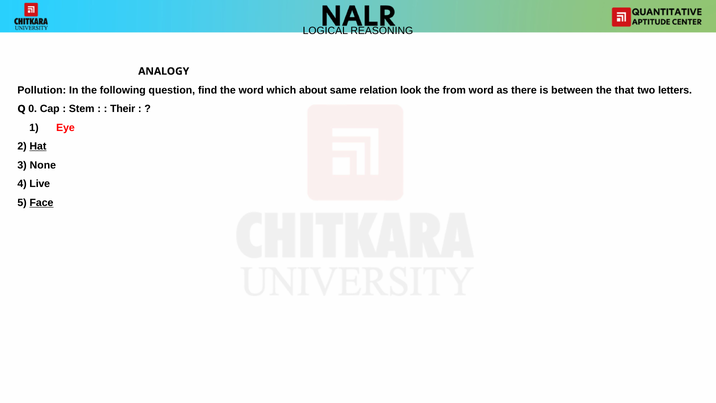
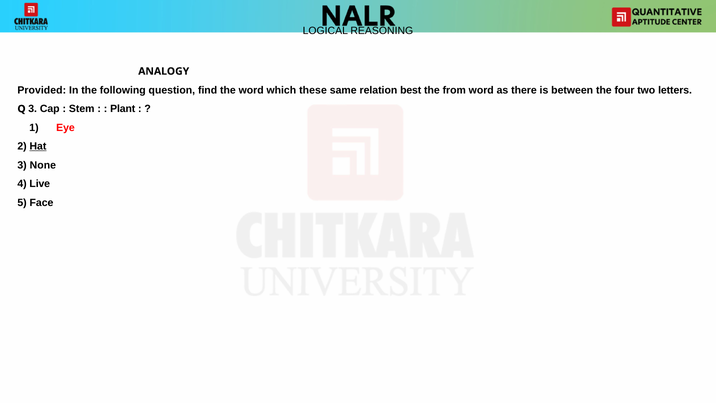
Pollution: Pollution -> Provided
about: about -> these
look: look -> best
that: that -> four
Q 0: 0 -> 3
Their: Their -> Plant
Face underline: present -> none
